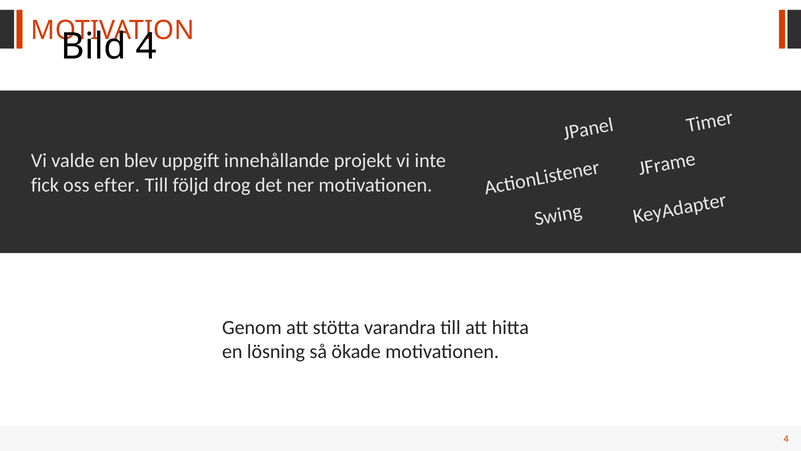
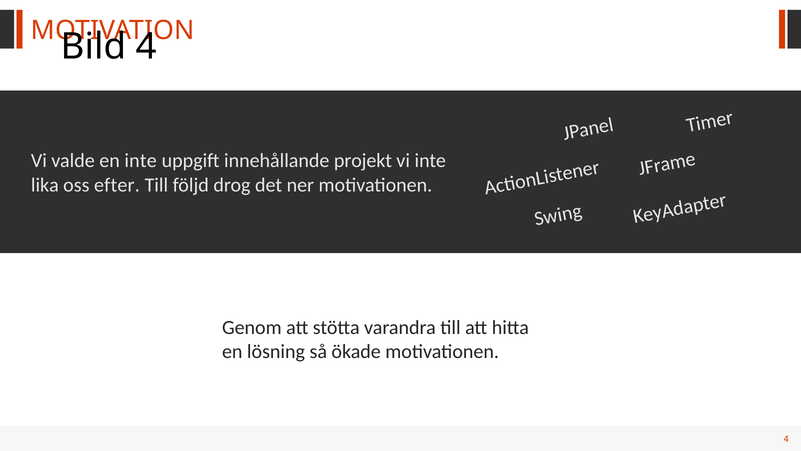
en blev: blev -> inte
fick: fick -> lika
